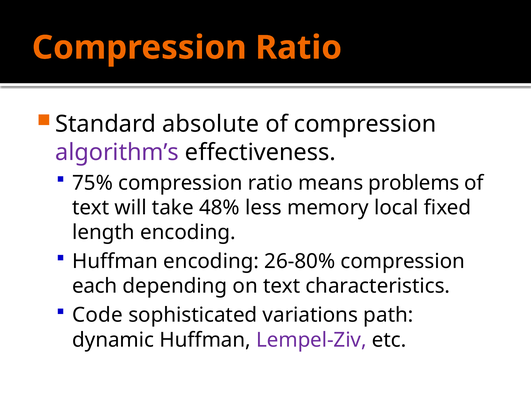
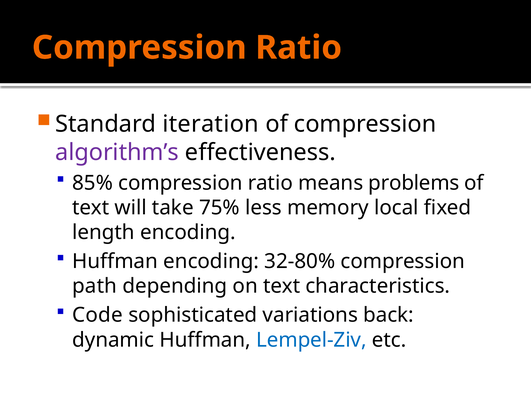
absolute: absolute -> iteration
75%: 75% -> 85%
48%: 48% -> 75%
26-80%: 26-80% -> 32-80%
each: each -> path
path: path -> back
Lempel-Ziv colour: purple -> blue
